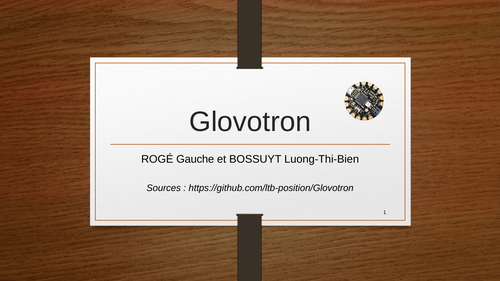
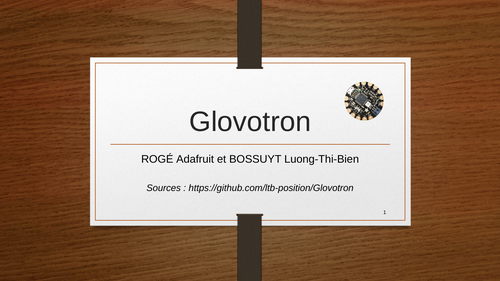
Gauche: Gauche -> Adafruit
